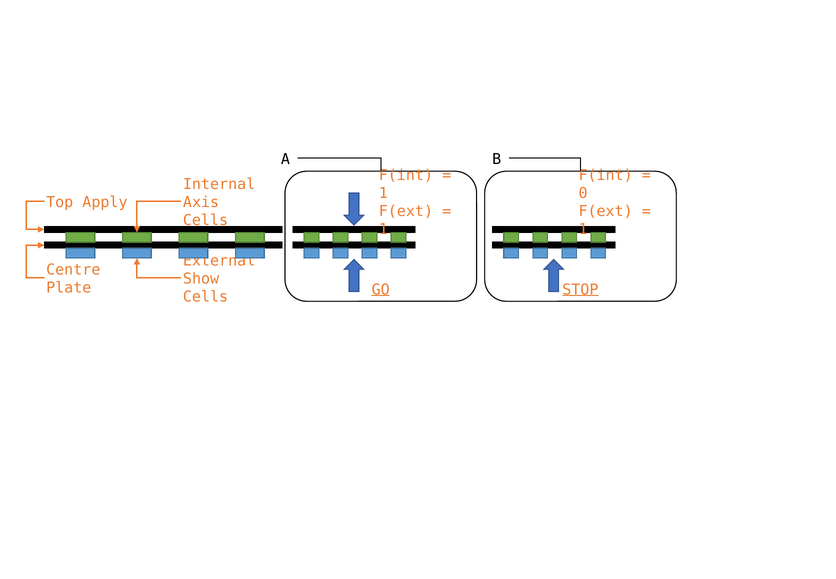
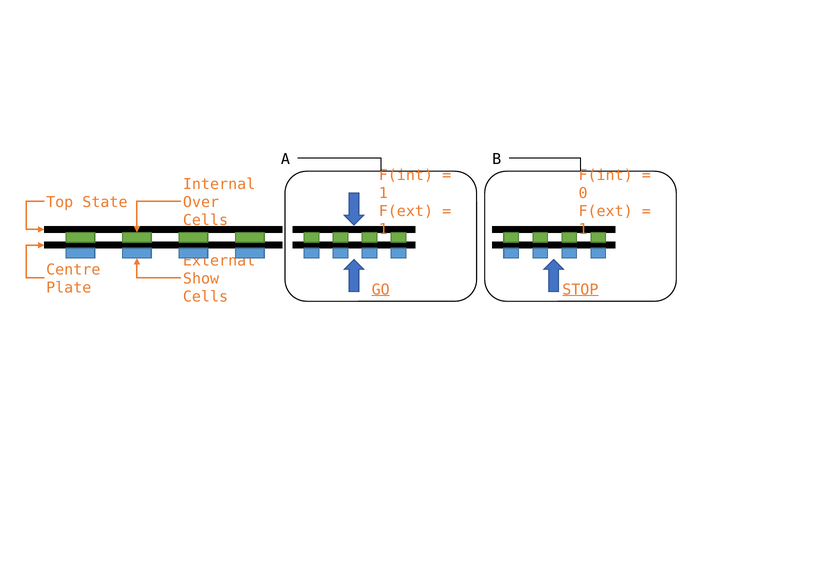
Apply: Apply -> State
Axis: Axis -> Over
